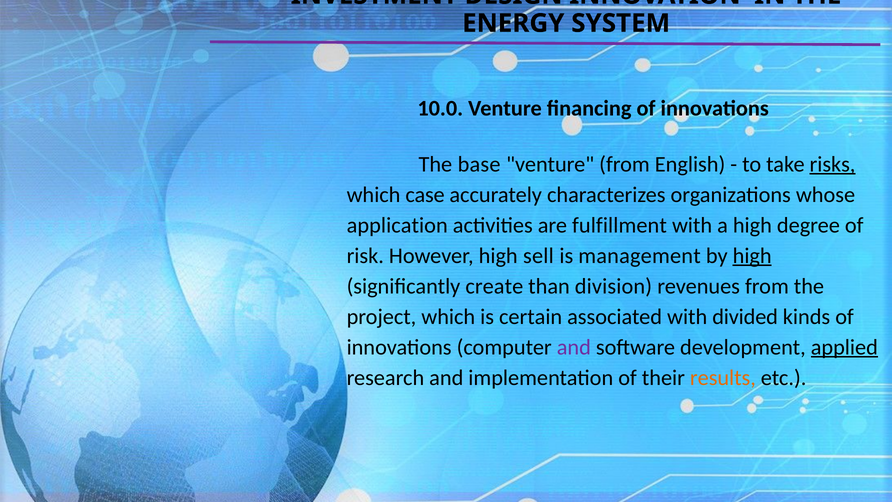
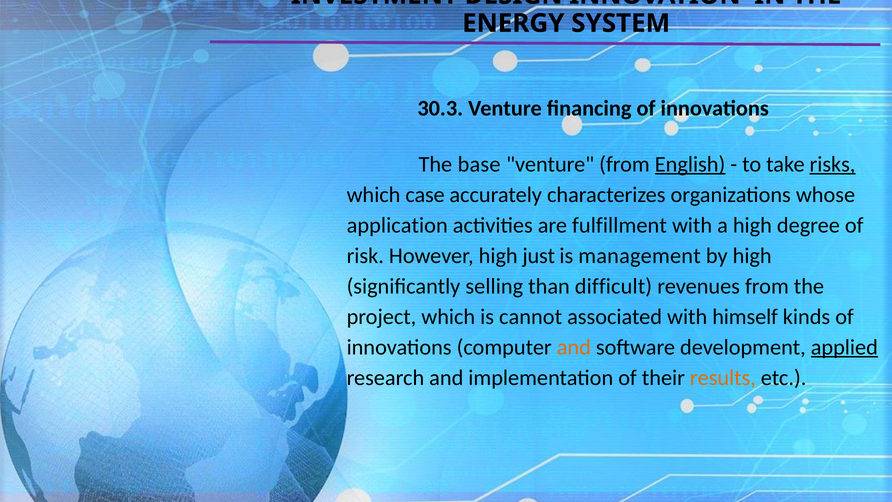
10.0: 10.0 -> 30.3
English underline: none -> present
sell: sell -> just
high at (752, 256) underline: present -> none
create: create -> selling
division: division -> difficult
certain: certain -> cannot
divided: divided -> himself
and at (574, 347) colour: purple -> orange
